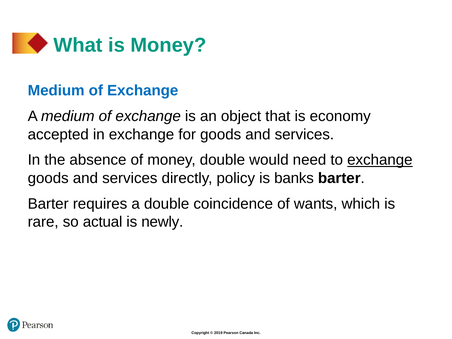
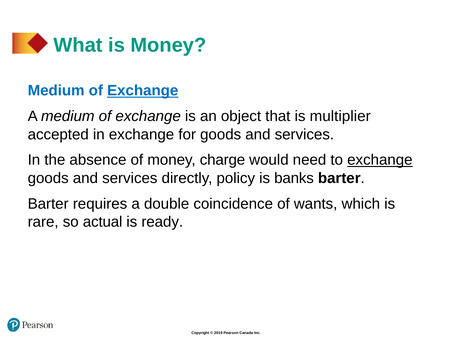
Exchange at (143, 91) underline: none -> present
economy: economy -> multiplier
money double: double -> charge
newly: newly -> ready
